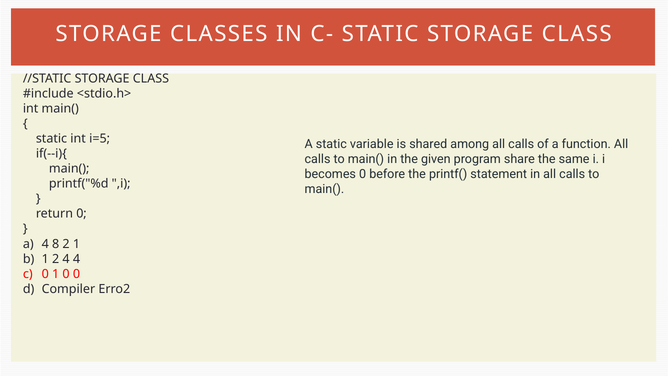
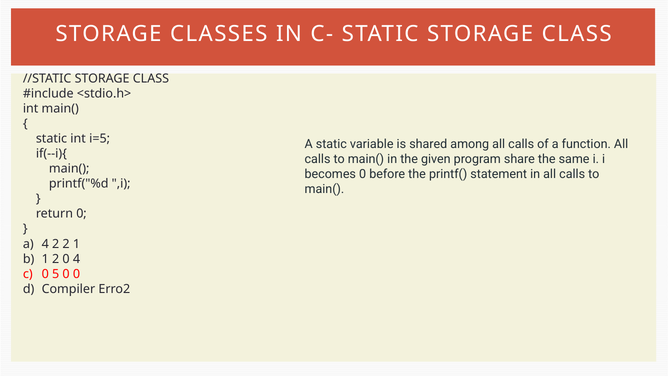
4 8: 8 -> 2
2 4: 4 -> 0
0 1: 1 -> 5
